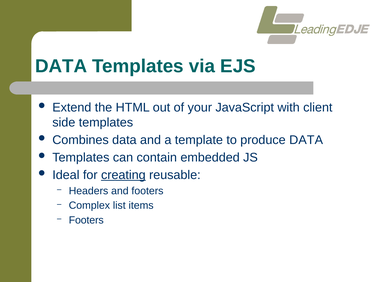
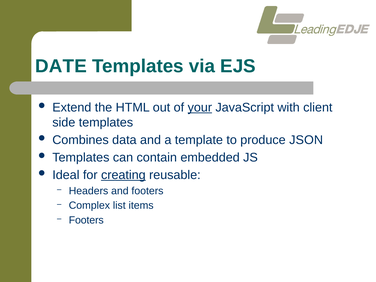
DATA at (61, 66): DATA -> DATE
your underline: none -> present
produce DATA: DATA -> JSON
